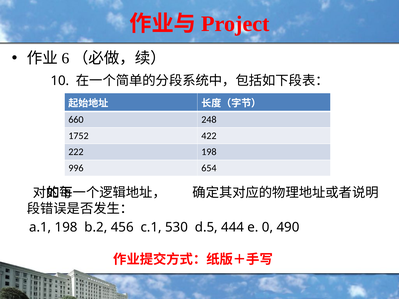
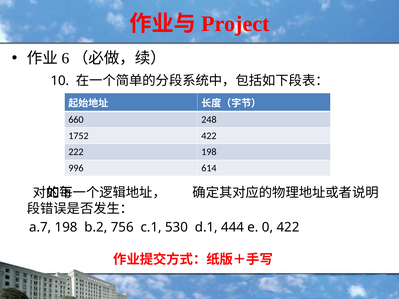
654: 654 -> 614
a.1: a.1 -> a.7
456: 456 -> 756
d.5: d.5 -> d.1
0 490: 490 -> 422
